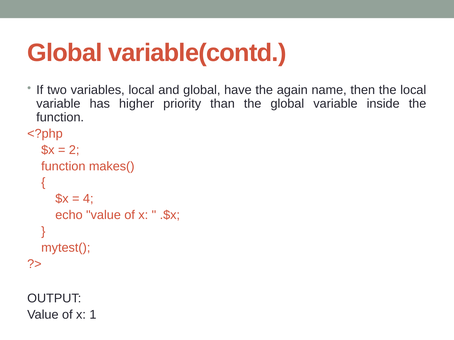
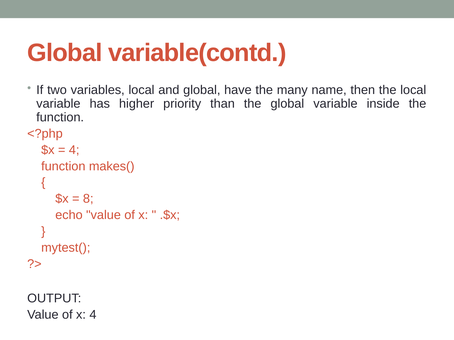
again: again -> many
2 at (74, 150): 2 -> 4
4: 4 -> 8
x 1: 1 -> 4
